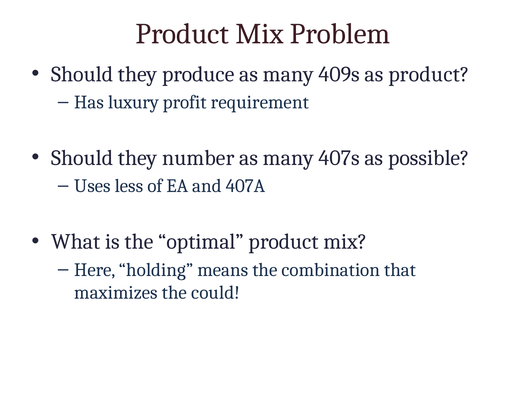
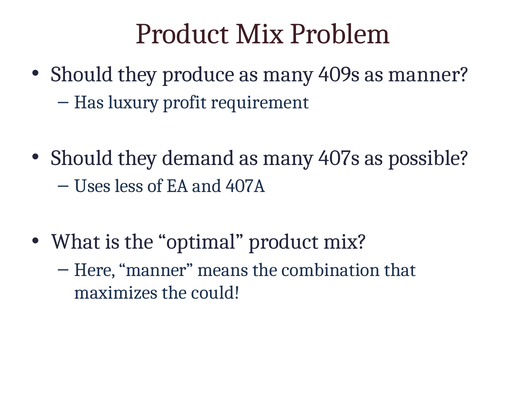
as product: product -> manner
number: number -> demand
Here holding: holding -> manner
